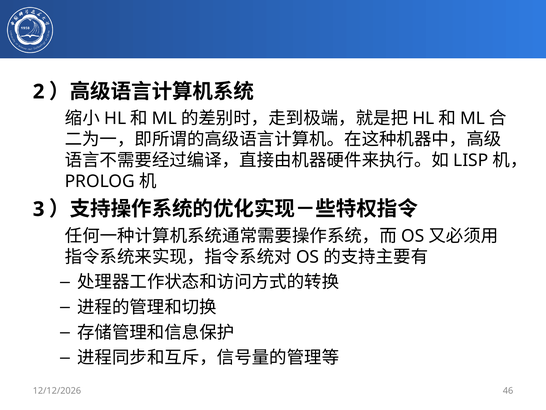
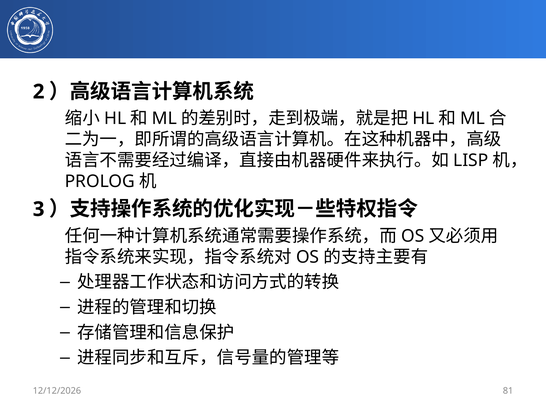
46: 46 -> 81
